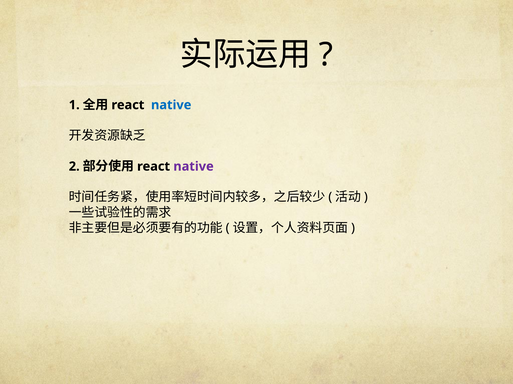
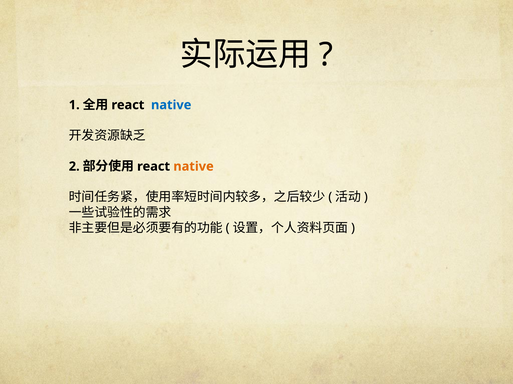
native at (194, 167) colour: purple -> orange
